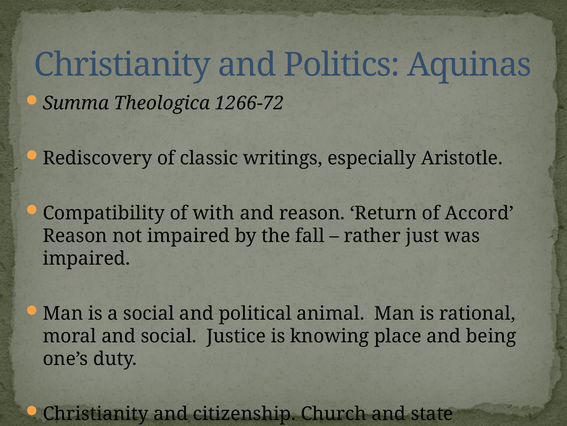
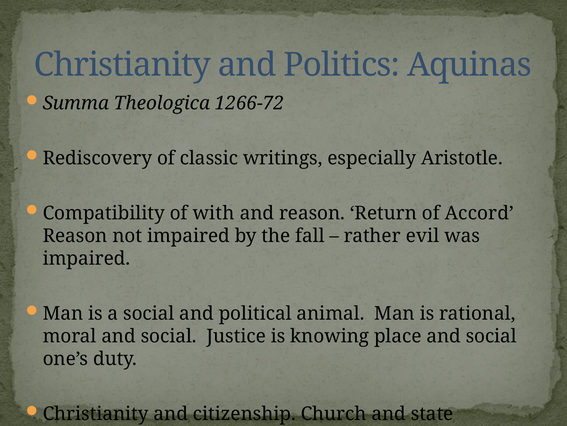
just: just -> evil
place and being: being -> social
